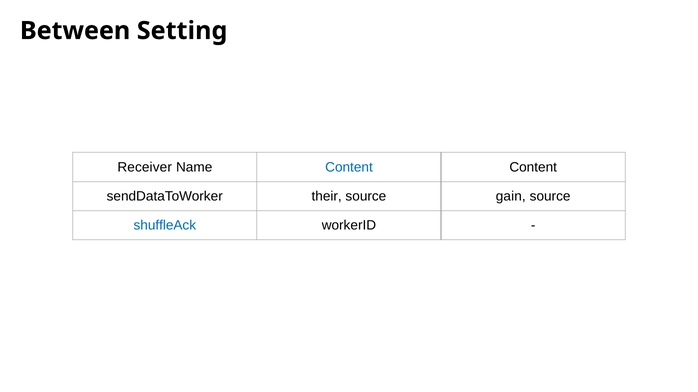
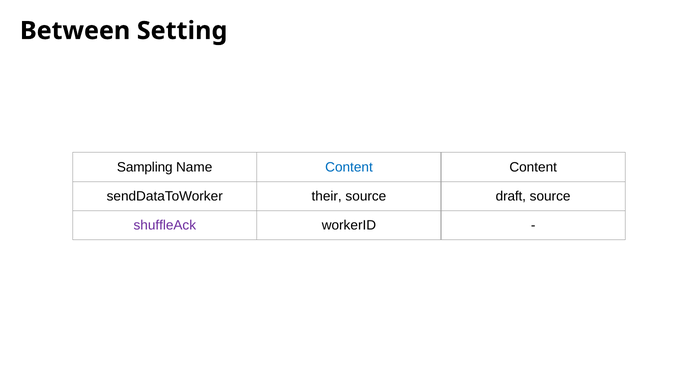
Receiver: Receiver -> Sampling
gain: gain -> draft
shuffleAck colour: blue -> purple
